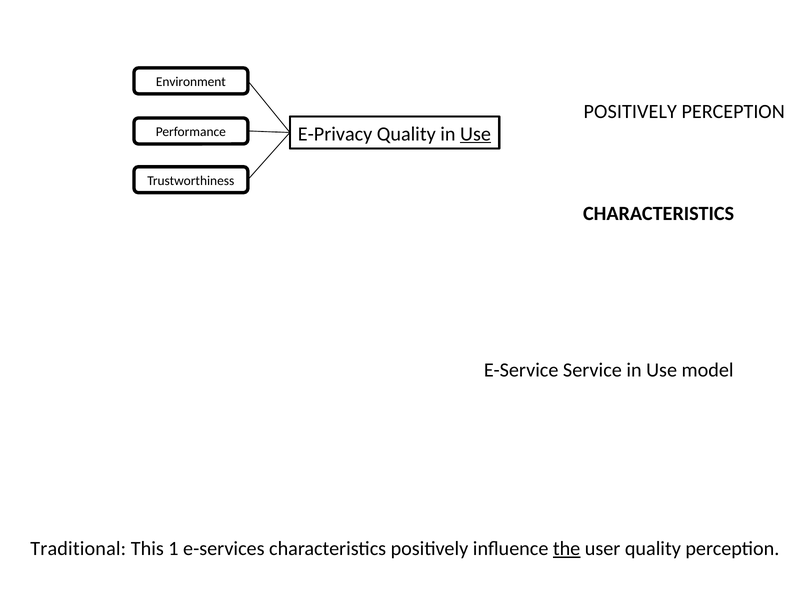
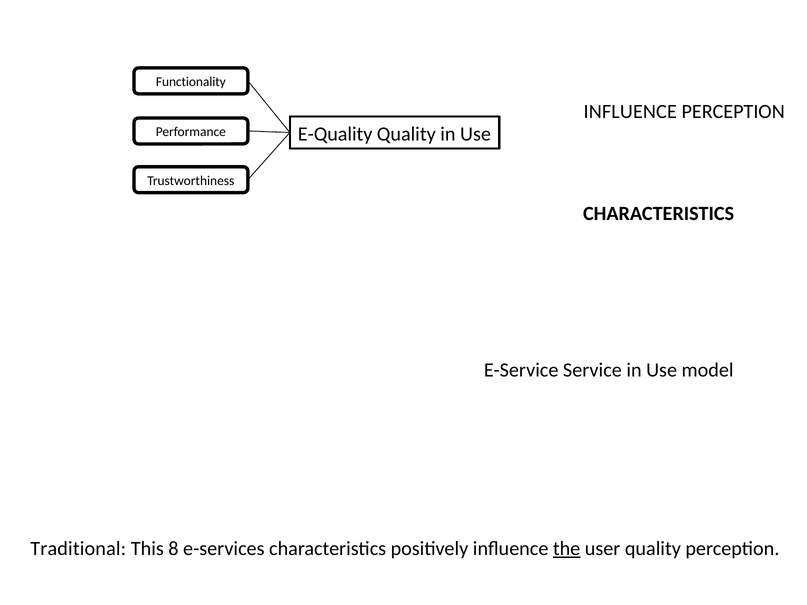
Environment: Environment -> Functionality
POSITIVELY at (630, 111): POSITIVELY -> INFLUENCE
E-Privacy: E-Privacy -> E-Quality
Use at (476, 134) underline: present -> none
1: 1 -> 8
